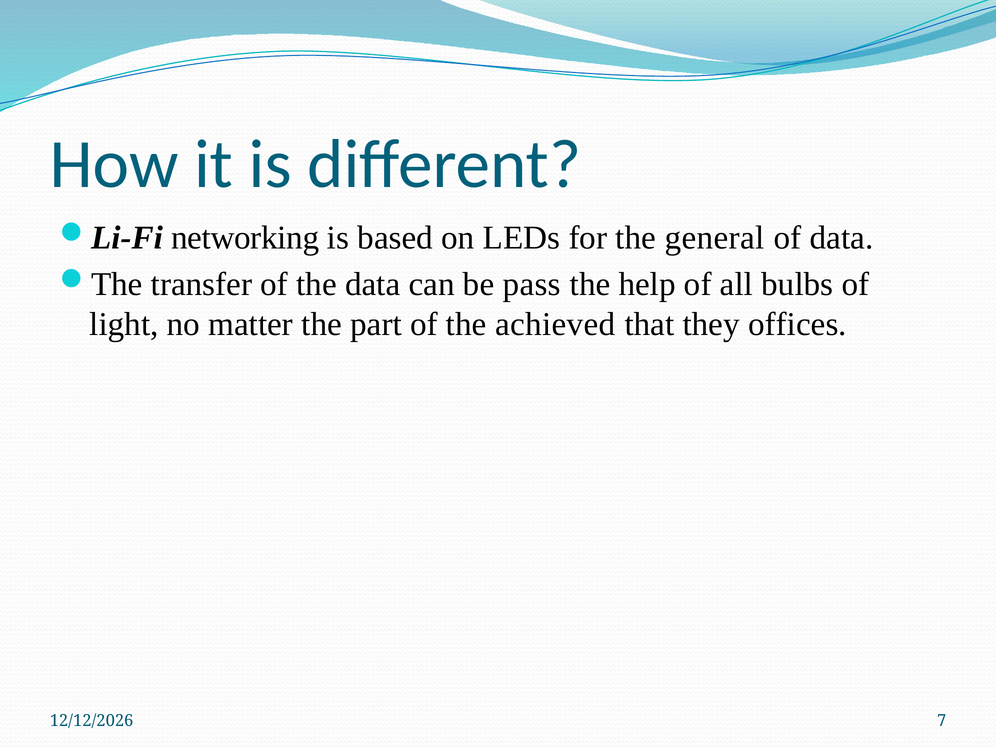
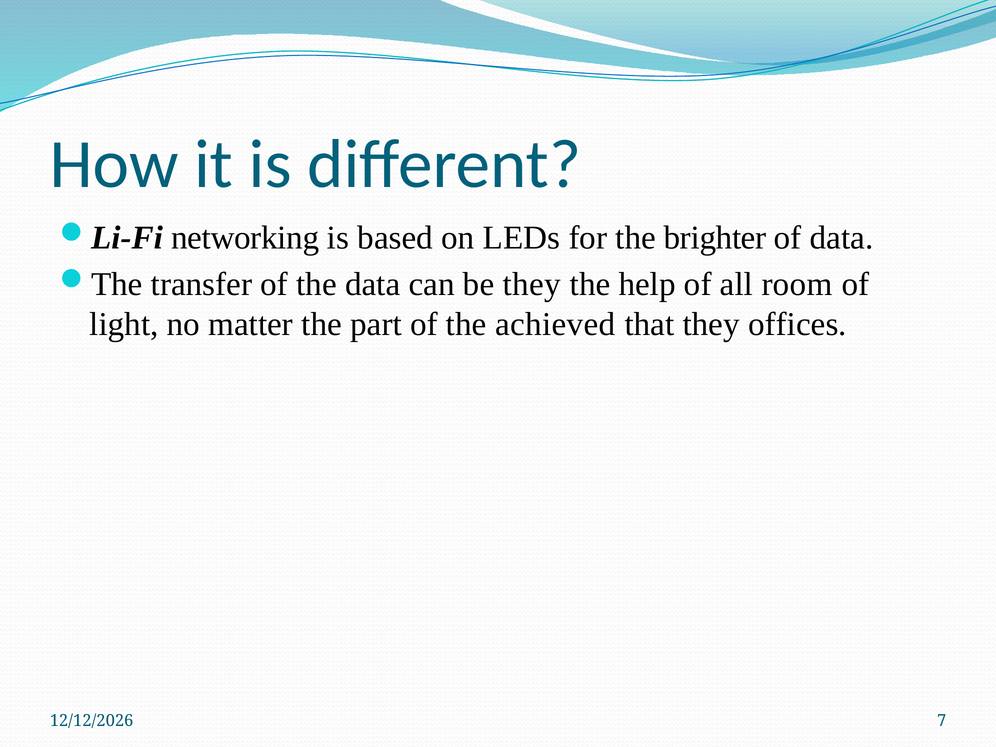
general: general -> brighter
be pass: pass -> they
bulbs: bulbs -> room
